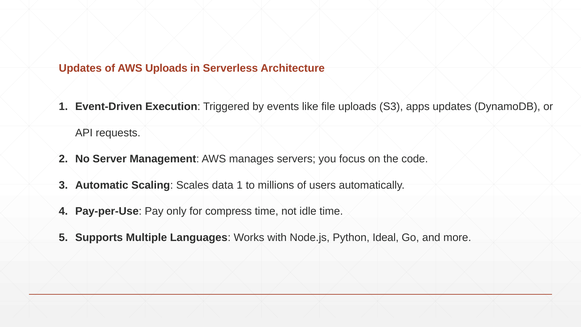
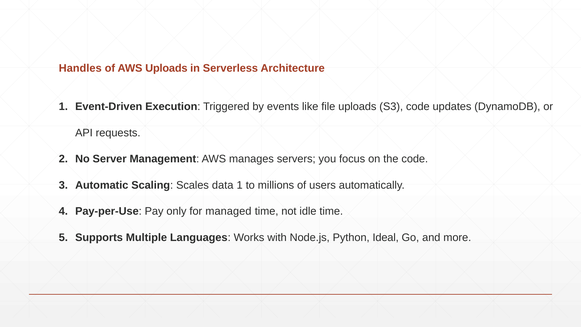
Updates at (80, 68): Updates -> Handles
S3 apps: apps -> code
compress: compress -> managed
